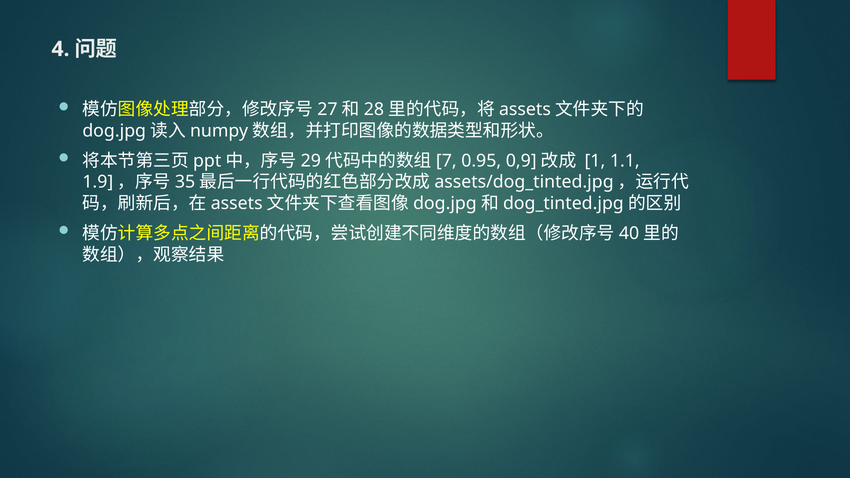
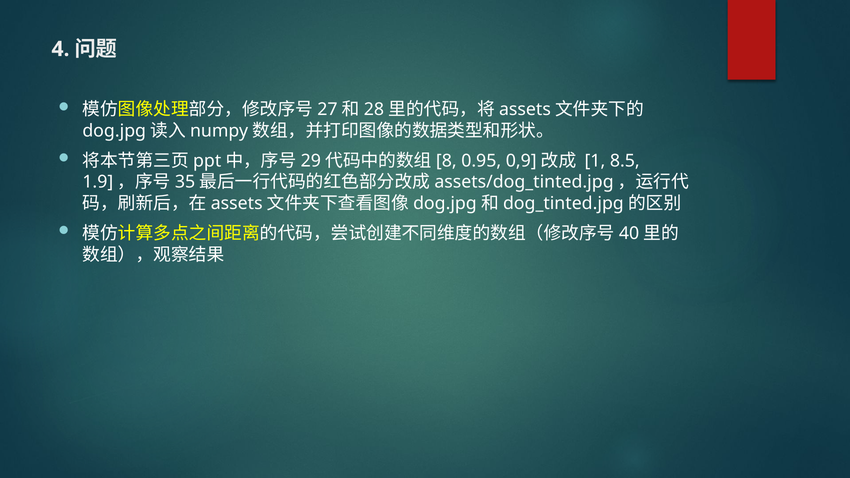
7: 7 -> 8
1.1: 1.1 -> 8.5
